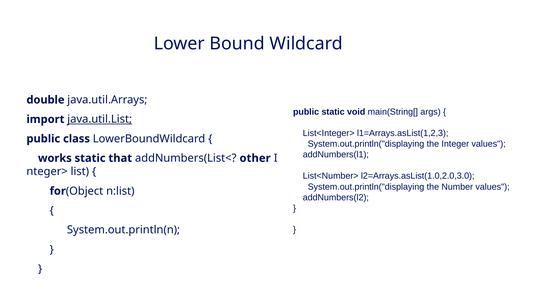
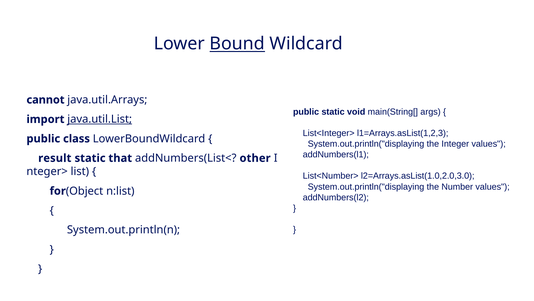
Bound underline: none -> present
double: double -> cannot
works: works -> result
